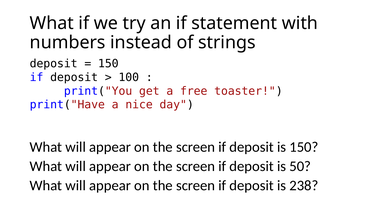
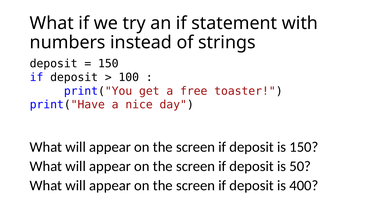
238: 238 -> 400
